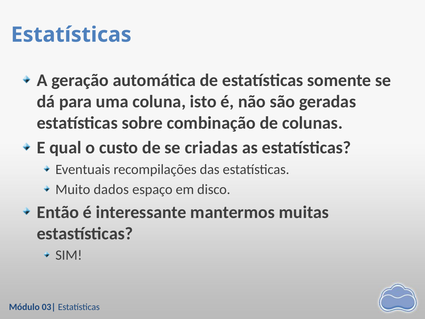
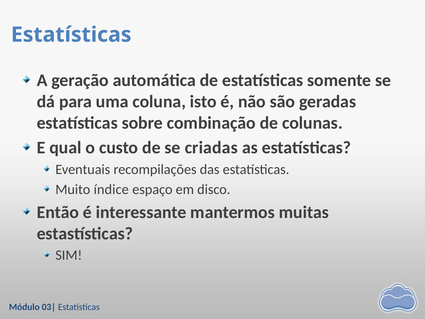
dados: dados -> índice
